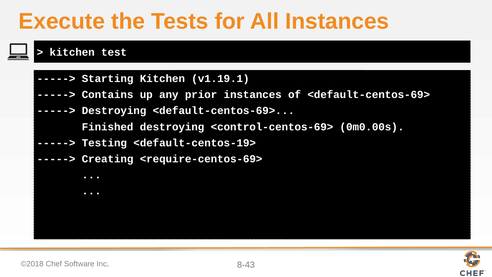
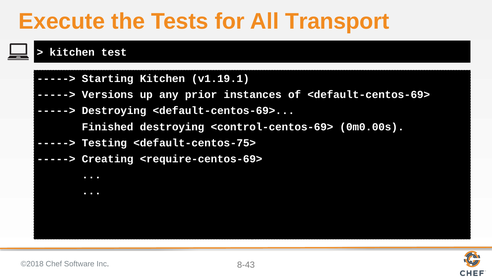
All Instances: Instances -> Transport
Contains: Contains -> Versions
<default-centos-19>: <default-centos-19> -> <default-centos-75>
